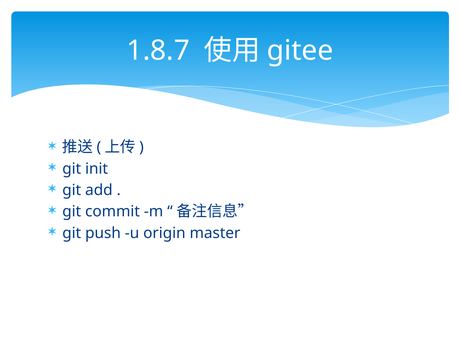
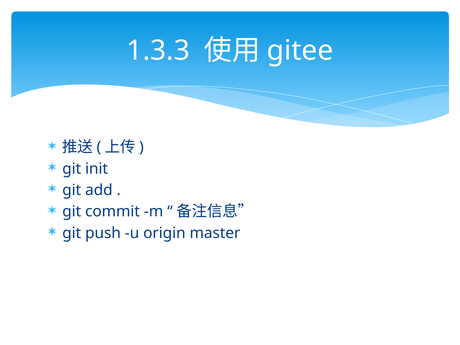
1.8.7: 1.8.7 -> 1.3.3
